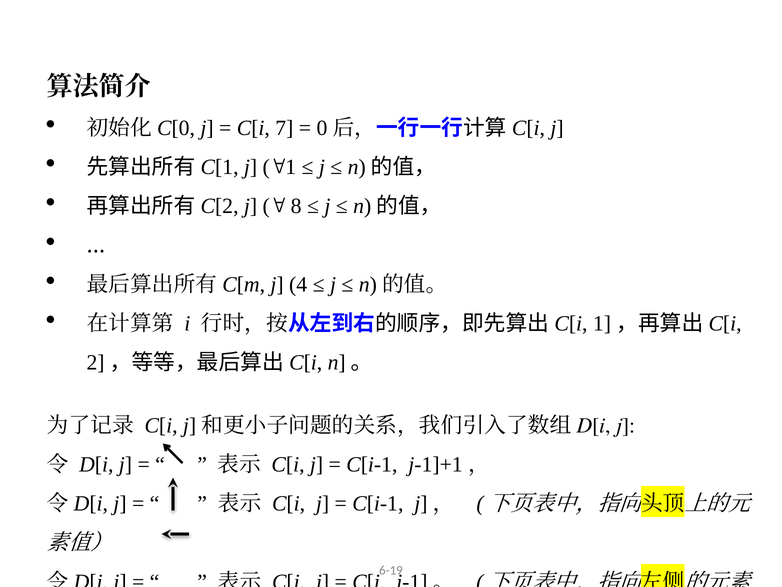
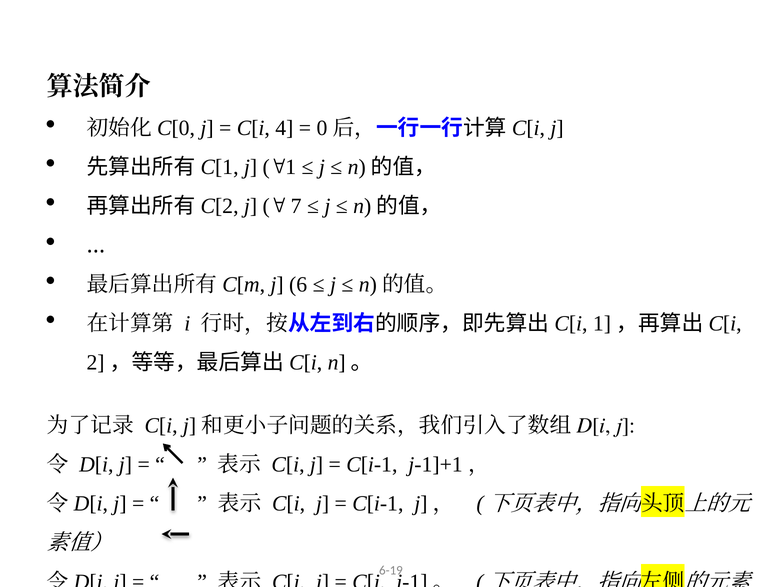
7: 7 -> 4
8: 8 -> 7
4: 4 -> 6
